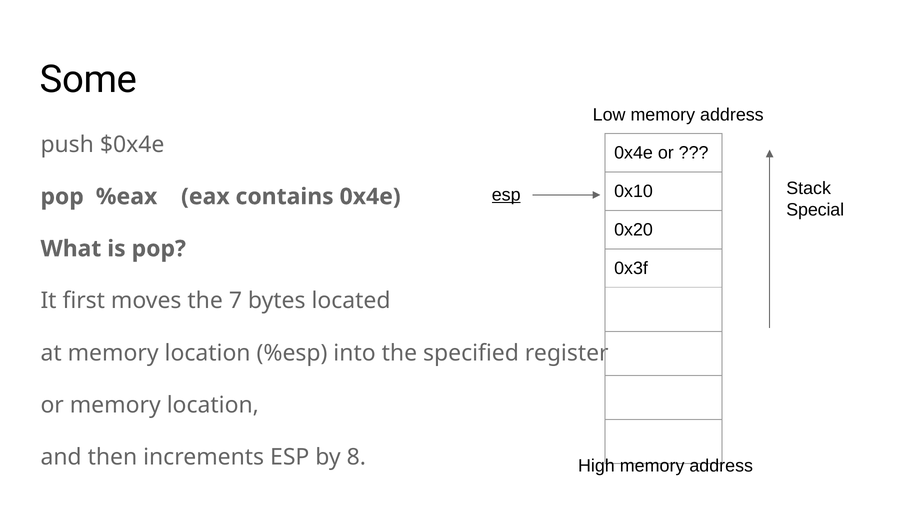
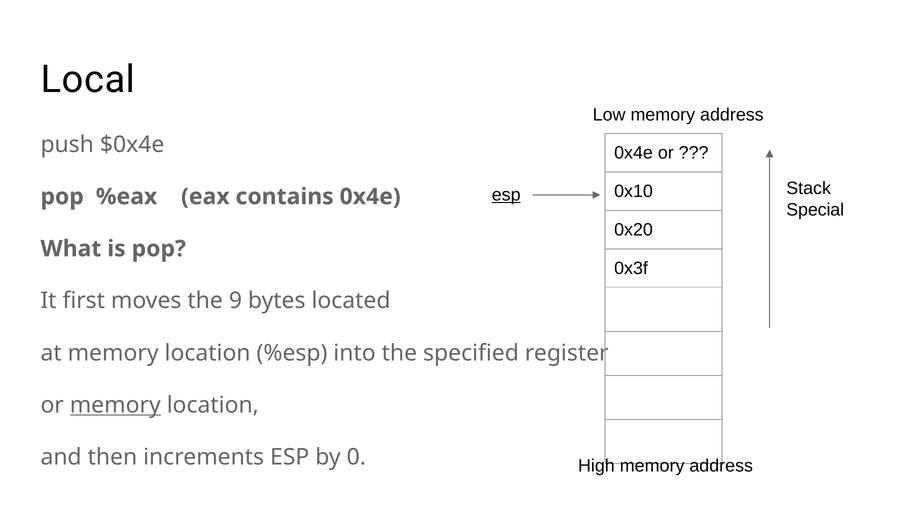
Some: Some -> Local
7: 7 -> 9
memory at (115, 405) underline: none -> present
8: 8 -> 0
